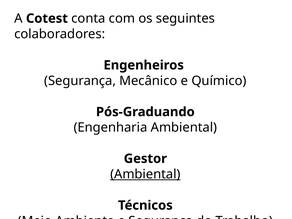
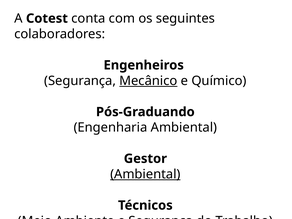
Mecânico underline: none -> present
